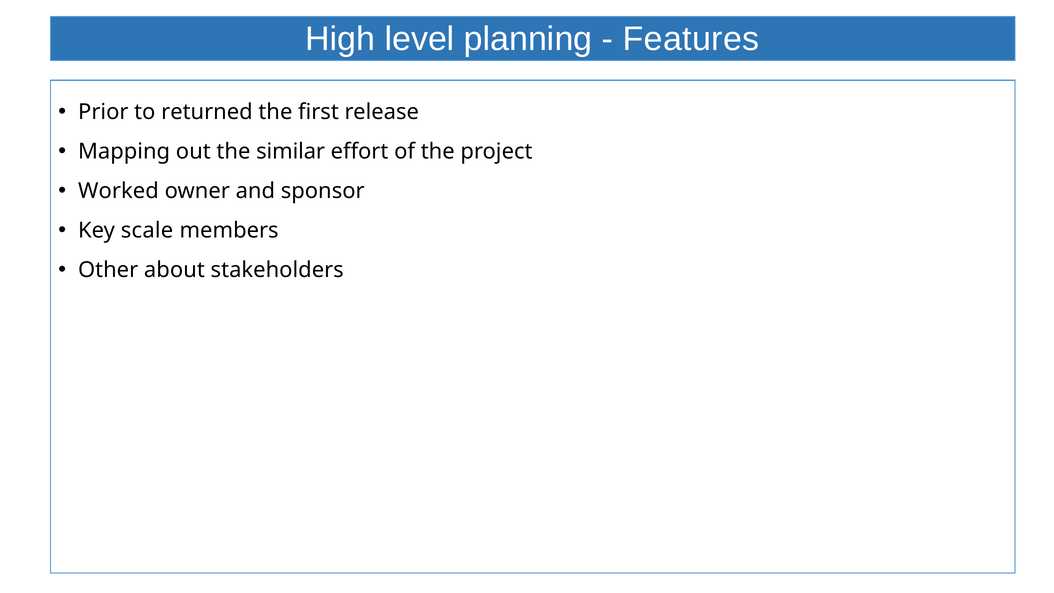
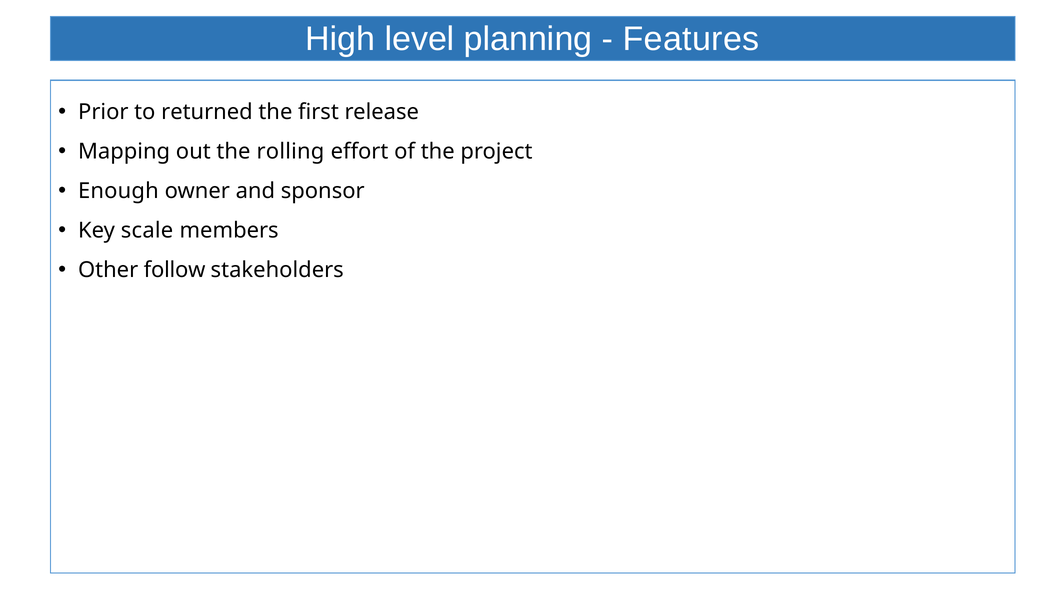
similar: similar -> rolling
Worked: Worked -> Enough
about: about -> follow
